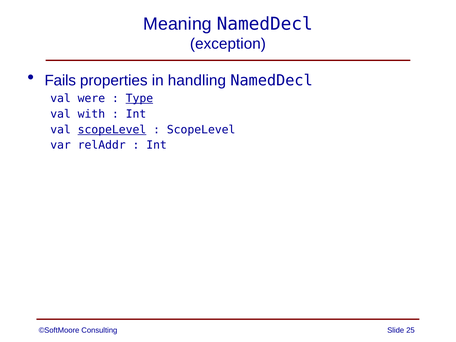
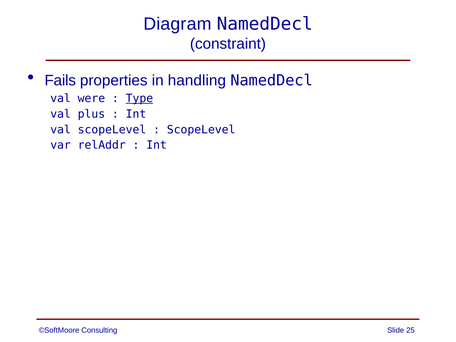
Meaning: Meaning -> Diagram
exception: exception -> constraint
with: with -> plus
scopeLevel at (112, 130) underline: present -> none
